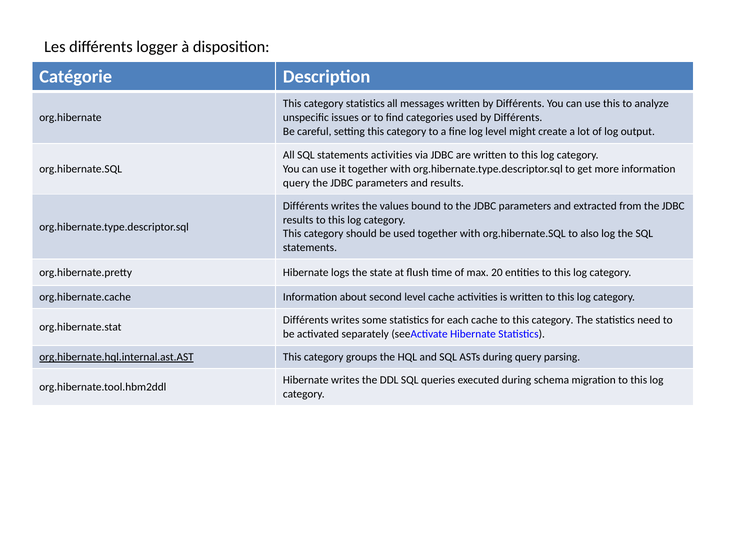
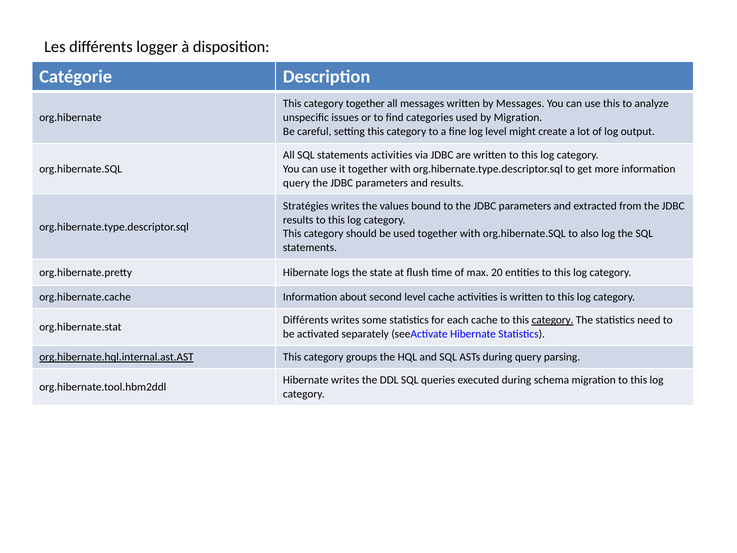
category statistics: statistics -> together
written by Différents: Différents -> Messages
used by Différents: Différents -> Migration
Différents at (306, 206): Différents -> Stratégies
category at (553, 320) underline: none -> present
